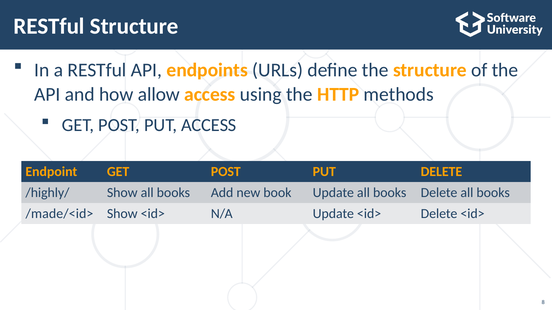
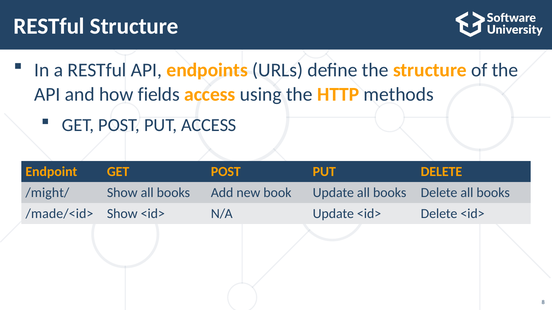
allow: allow -> fields
/highly/: /highly/ -> /might/
